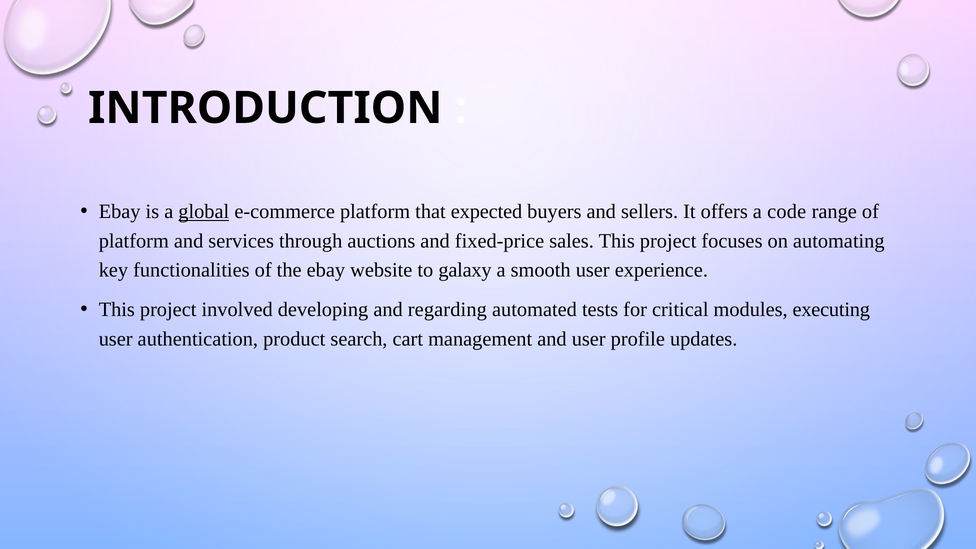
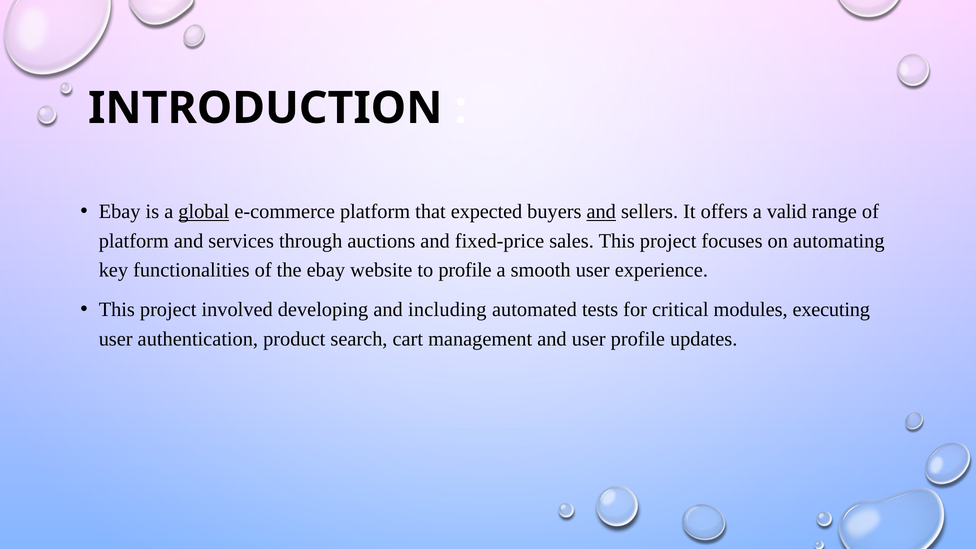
and at (601, 212) underline: none -> present
code: code -> valid
to galaxy: galaxy -> profile
regarding: regarding -> including
